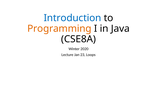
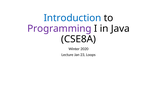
Programming colour: orange -> purple
